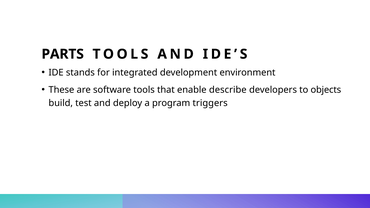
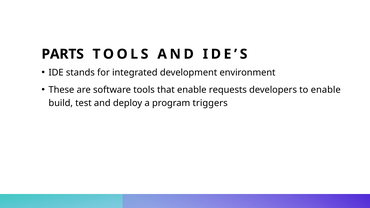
describe: describe -> requests
to objects: objects -> enable
